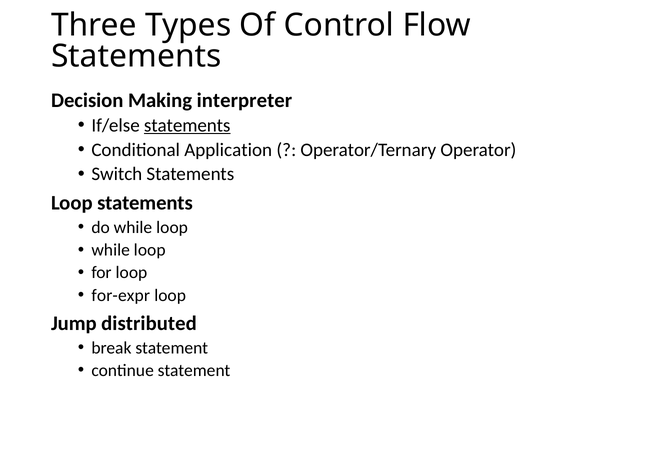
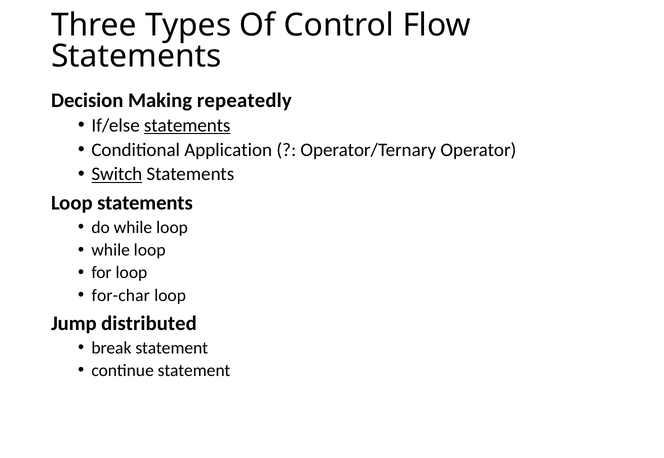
interpreter: interpreter -> repeatedly
Switch underline: none -> present
for-expr: for-expr -> for-char
